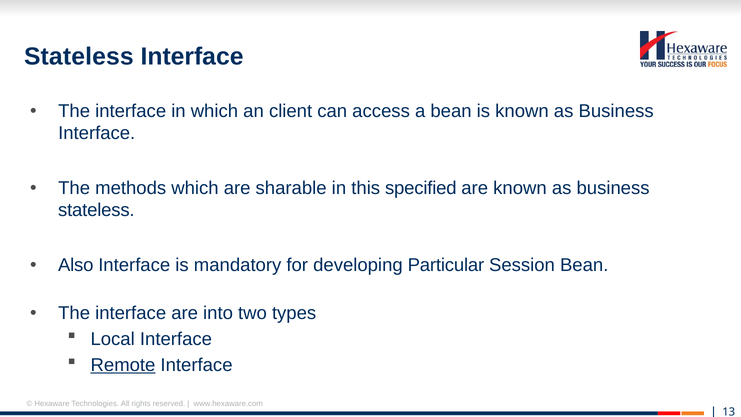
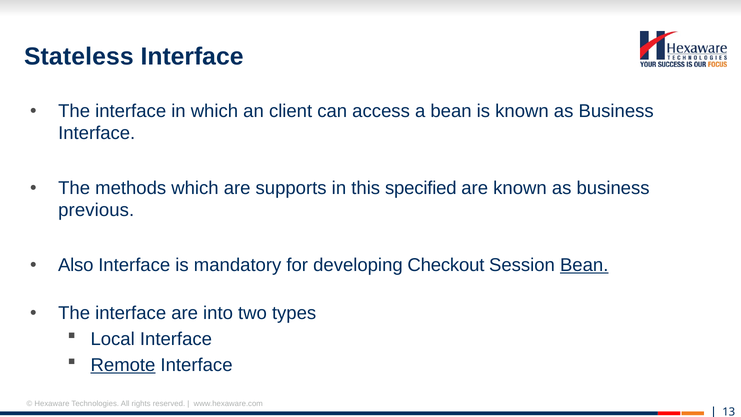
sharable: sharable -> supports
stateless at (96, 210): stateless -> previous
Particular: Particular -> Checkout
Bean at (584, 265) underline: none -> present
